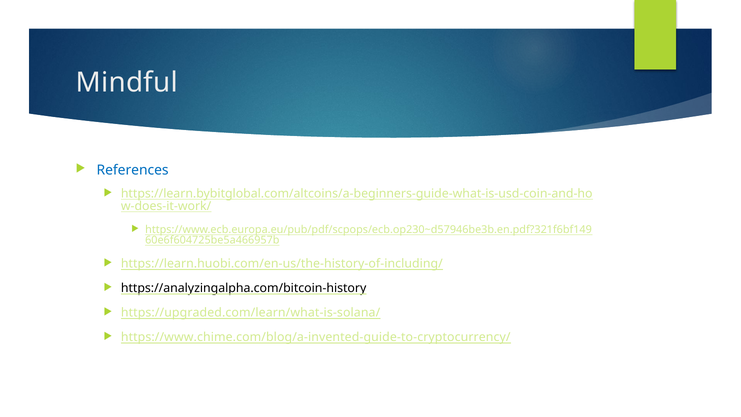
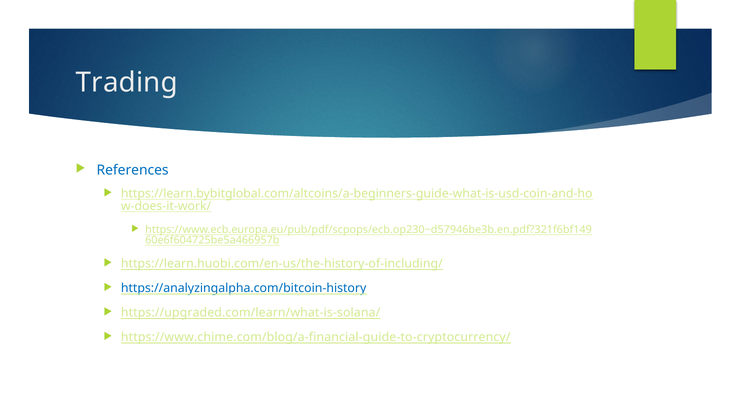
Mindful: Mindful -> Trading
https://analyzingalpha.com/bitcoin-history colour: black -> blue
https://www.chime.com/blog/a-invented-guide-to-cryptocurrency/: https://www.chime.com/blog/a-invented-guide-to-cryptocurrency/ -> https://www.chime.com/blog/a-financial-guide-to-cryptocurrency/
